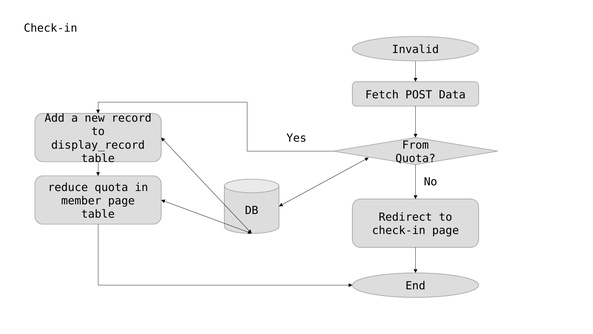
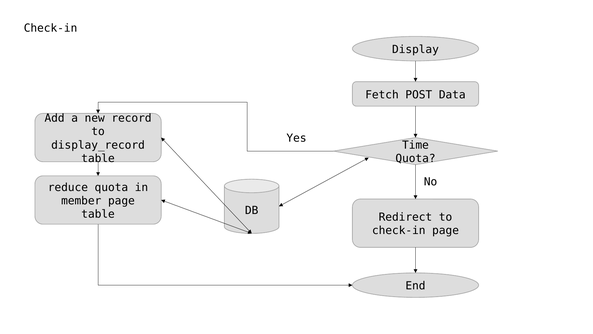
Invalid: Invalid -> Display
From: From -> Time
